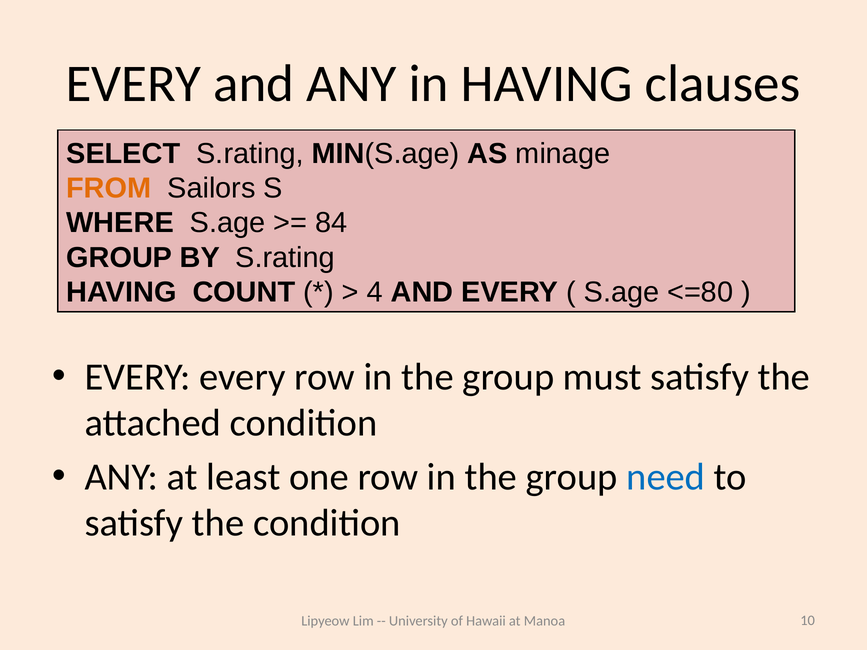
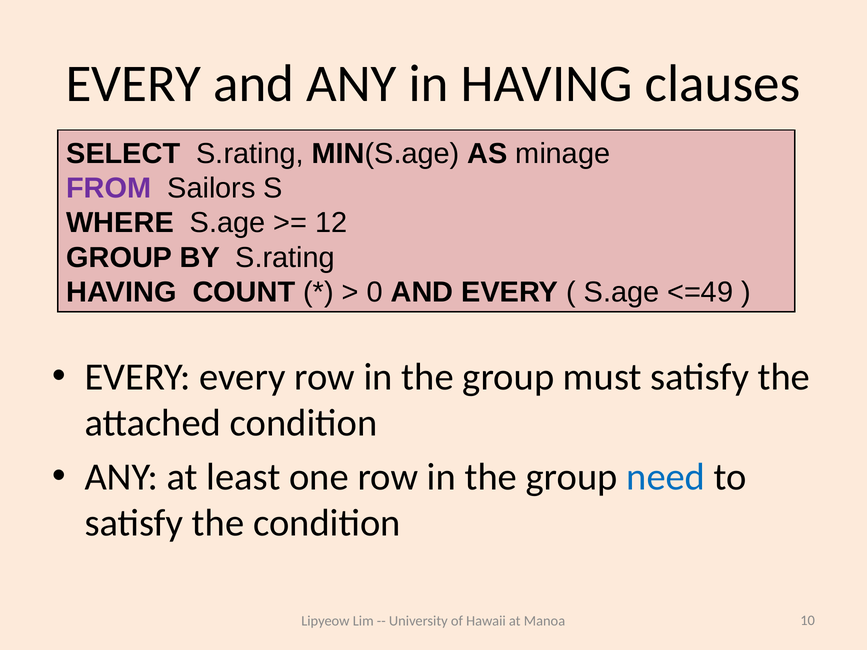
FROM colour: orange -> purple
84: 84 -> 12
4: 4 -> 0
<=80: <=80 -> <=49
